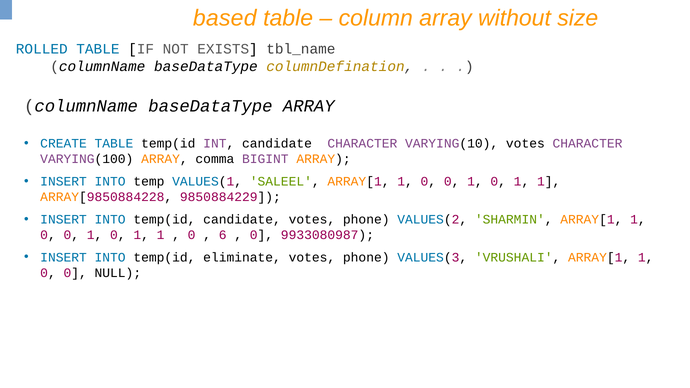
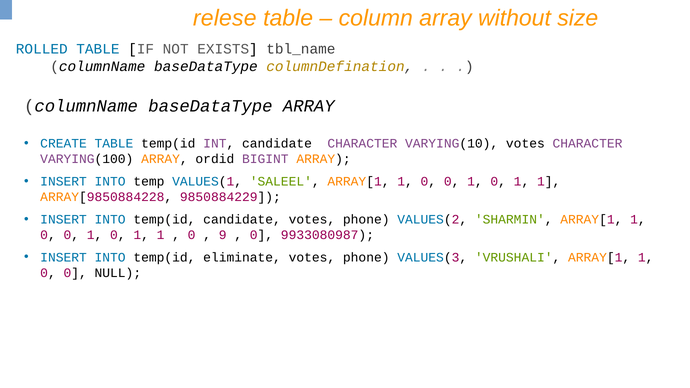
based: based -> relese
comma: comma -> ordid
6: 6 -> 9
